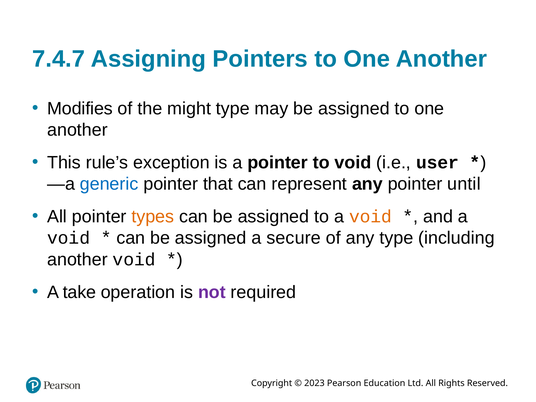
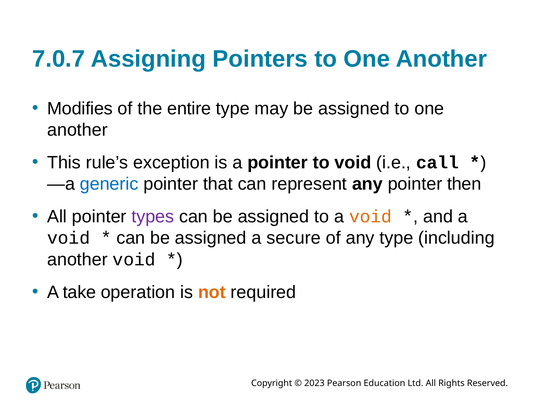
7.4.7: 7.4.7 -> 7.0.7
might: might -> entire
user: user -> call
until: until -> then
types colour: orange -> purple
not colour: purple -> orange
